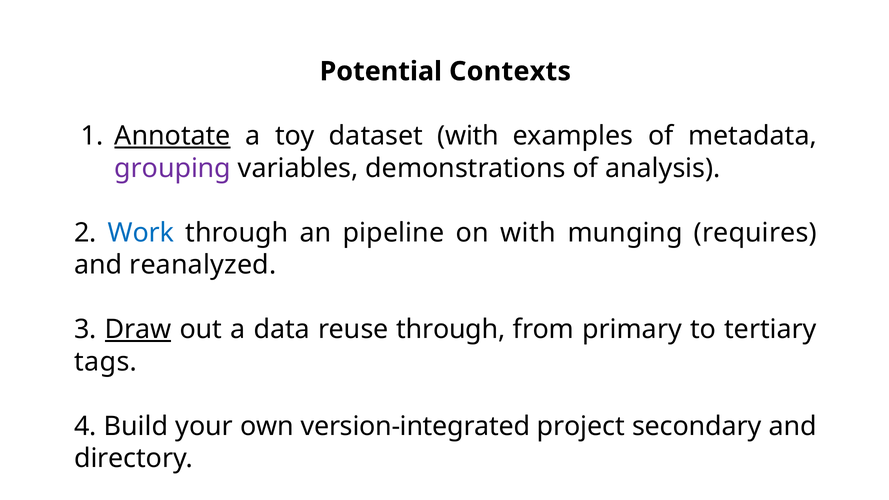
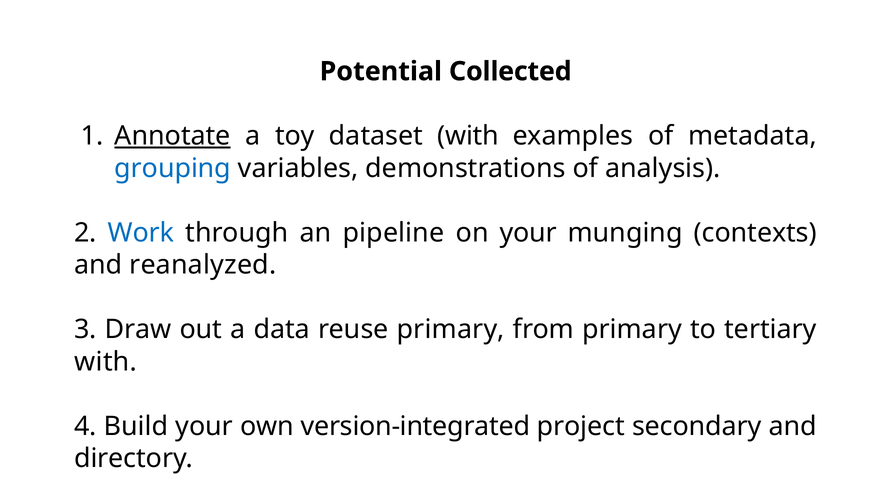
Contexts: Contexts -> Collected
grouping colour: purple -> blue
on with: with -> your
requires: requires -> contexts
Draw underline: present -> none
reuse through: through -> primary
tags at (106, 362): tags -> with
